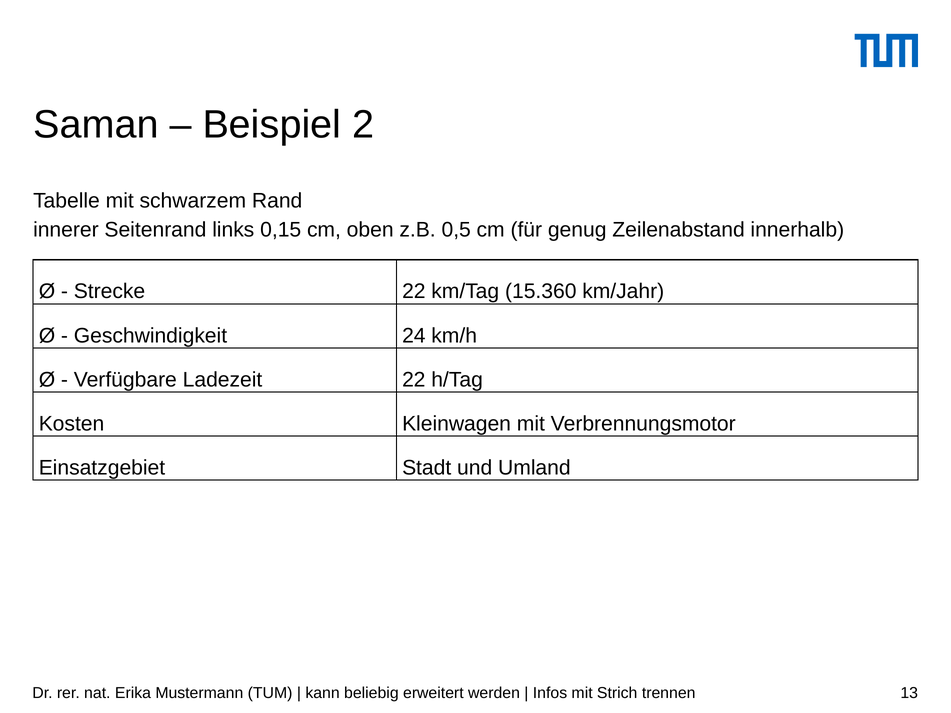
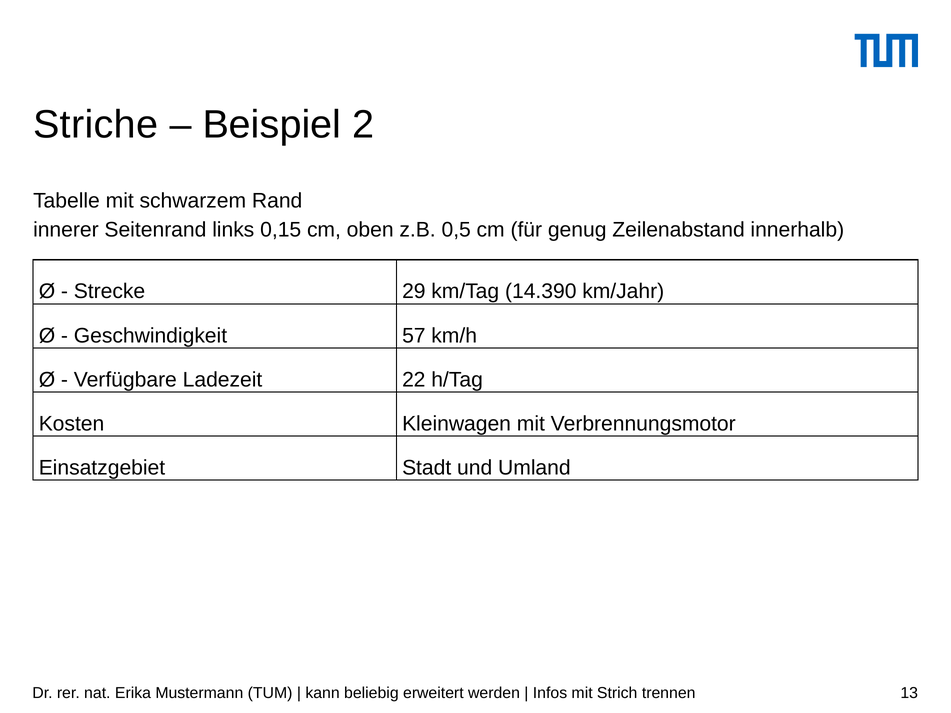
Saman: Saman -> Striche
Strecke 22: 22 -> 29
15.360: 15.360 -> 14.390
24: 24 -> 57
